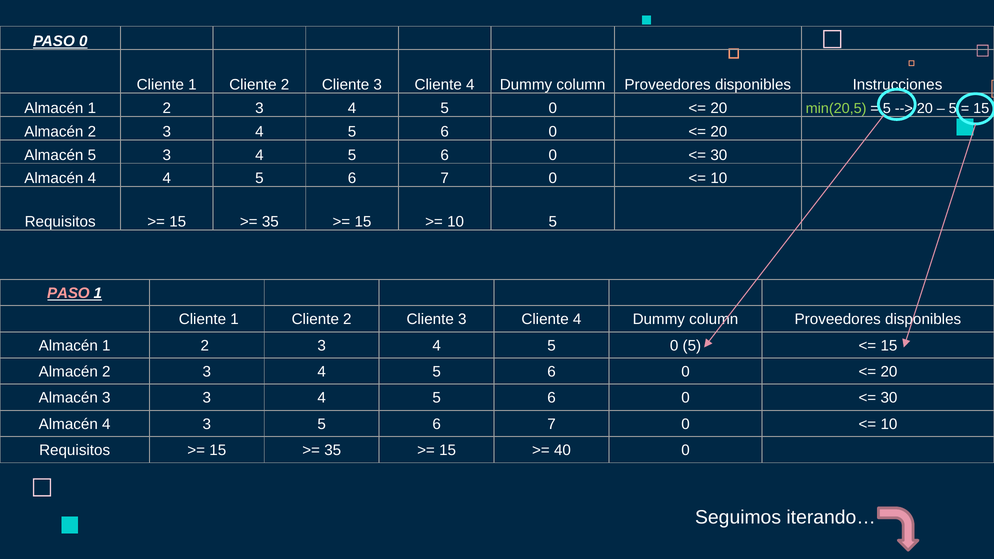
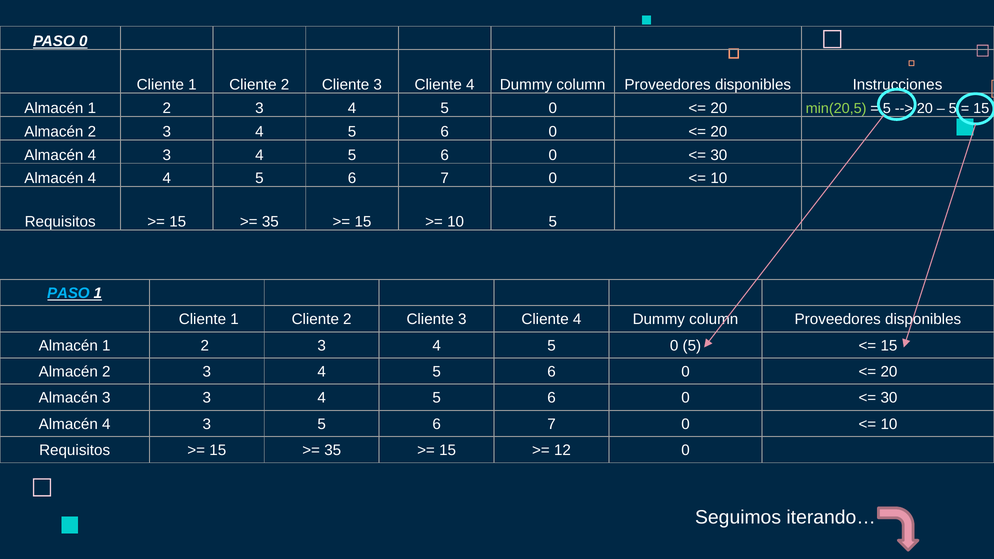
5 at (92, 155): 5 -> 4
PASO at (68, 293) colour: pink -> light blue
40: 40 -> 12
